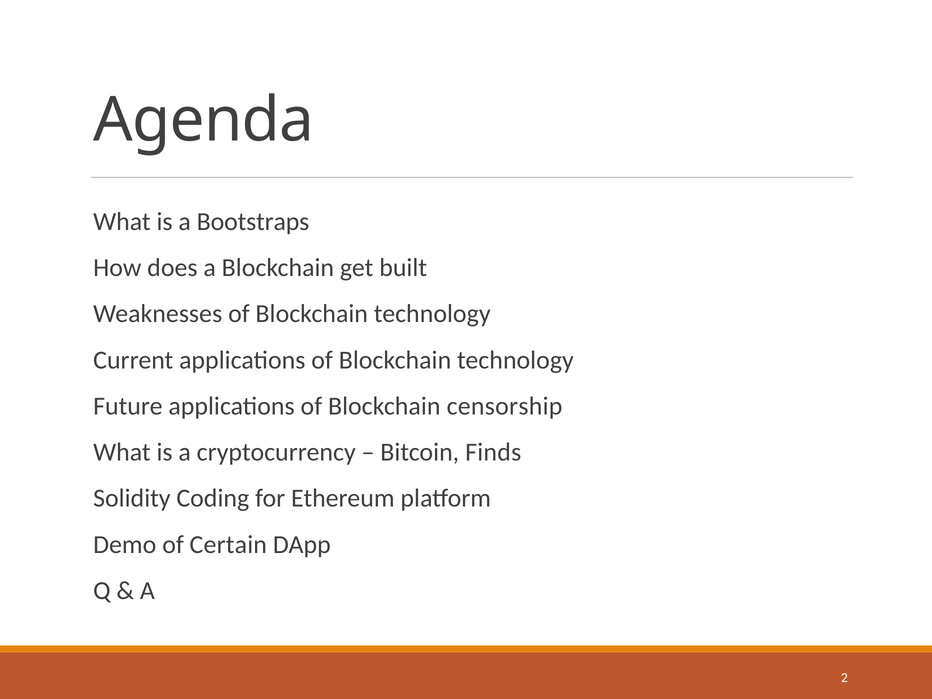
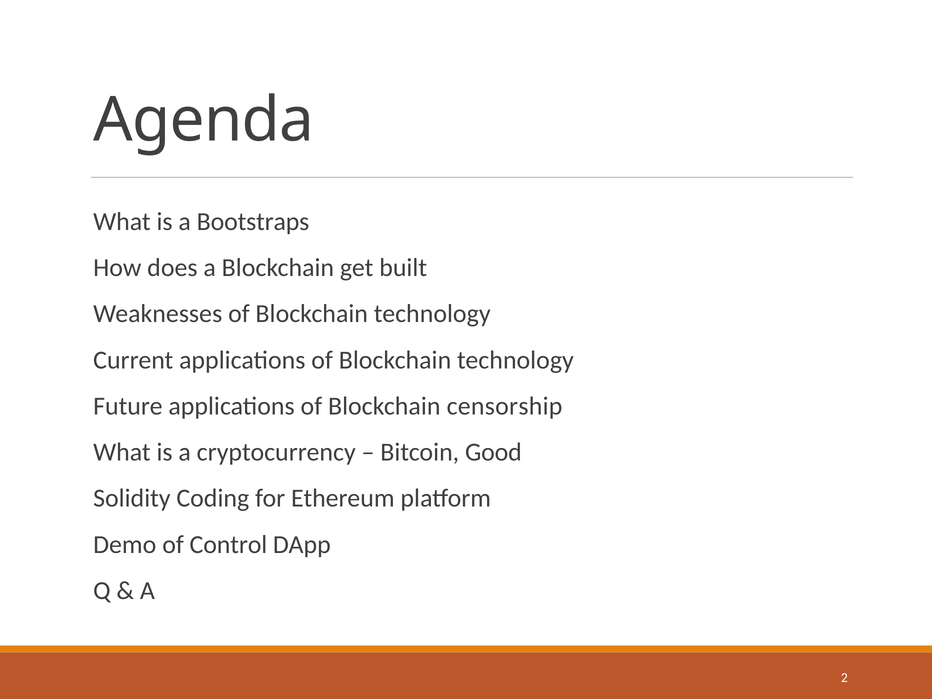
Finds: Finds -> Good
Certain: Certain -> Control
